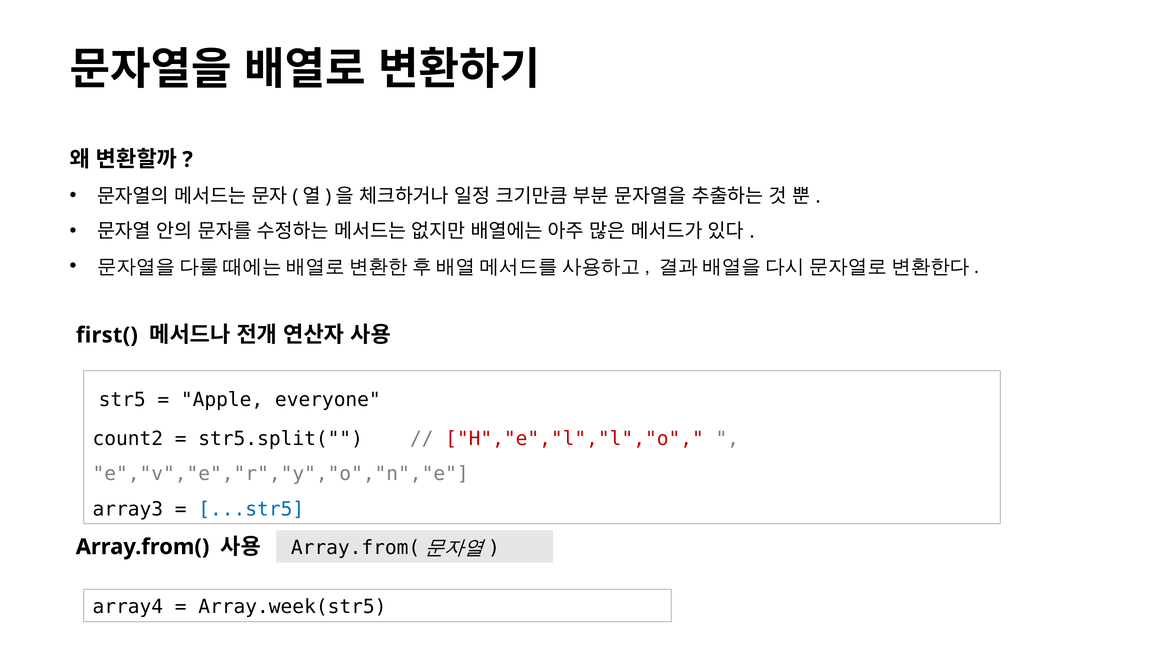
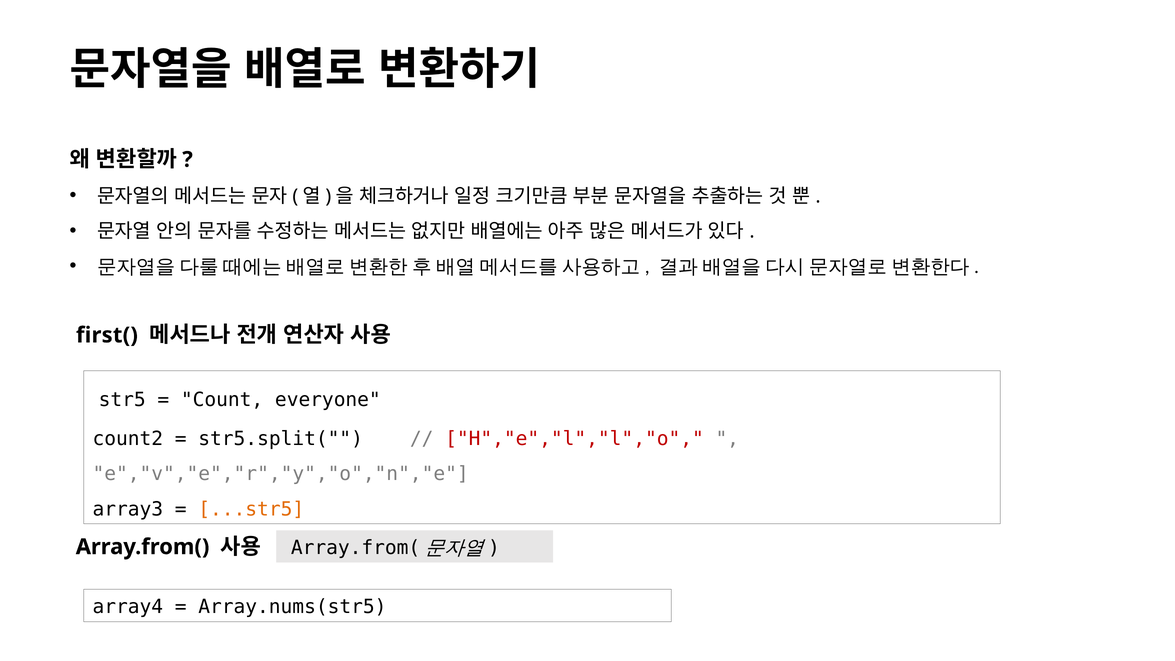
Apple: Apple -> Count
...str5 colour: blue -> orange
Array.week(str5: Array.week(str5 -> Array.nums(str5
